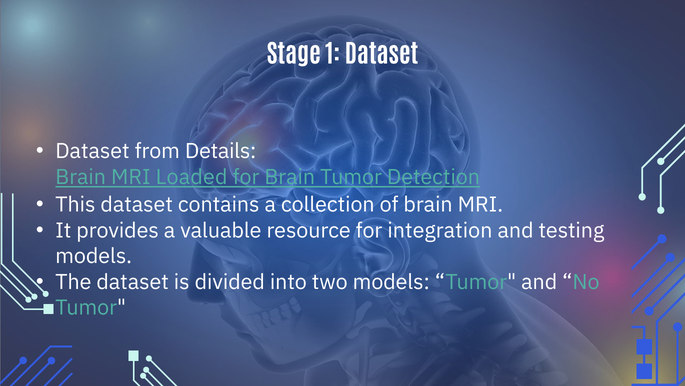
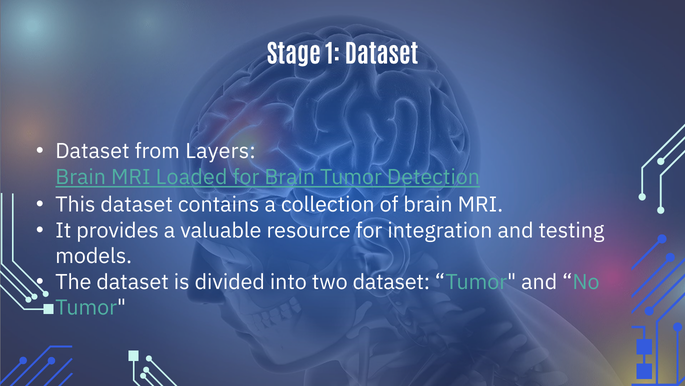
Details: Details -> Layers
two models: models -> dataset
